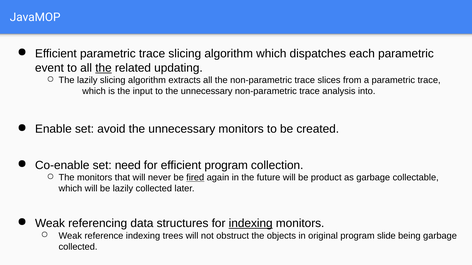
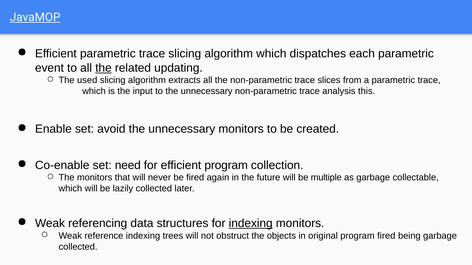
JavaMOP underline: none -> present
The lazily: lazily -> used
into: into -> this
fired at (195, 178) underline: present -> none
product: product -> multiple
program slide: slide -> fired
